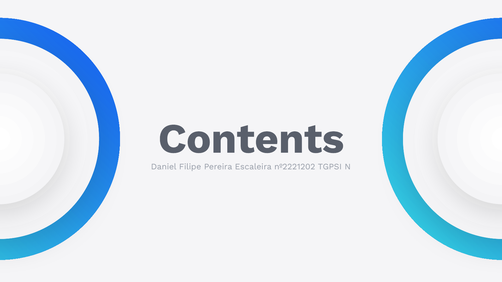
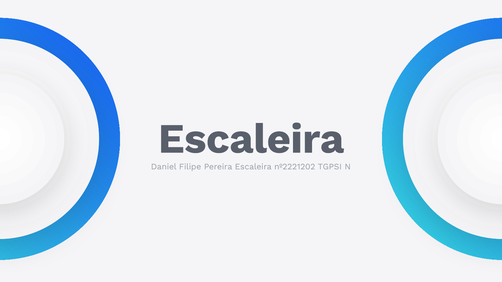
Contents at (251, 139): Contents -> Escaleira
